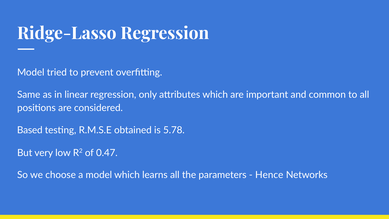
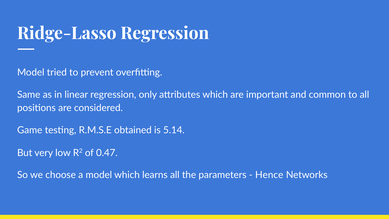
Based: Based -> Game
5.78: 5.78 -> 5.14
